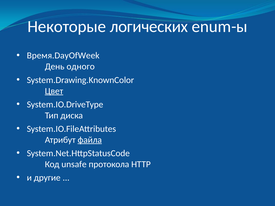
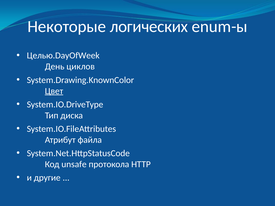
Время.DayOfWeek: Время.DayOfWeek -> Целью.DayOfWeek
одного: одного -> циклов
файла underline: present -> none
